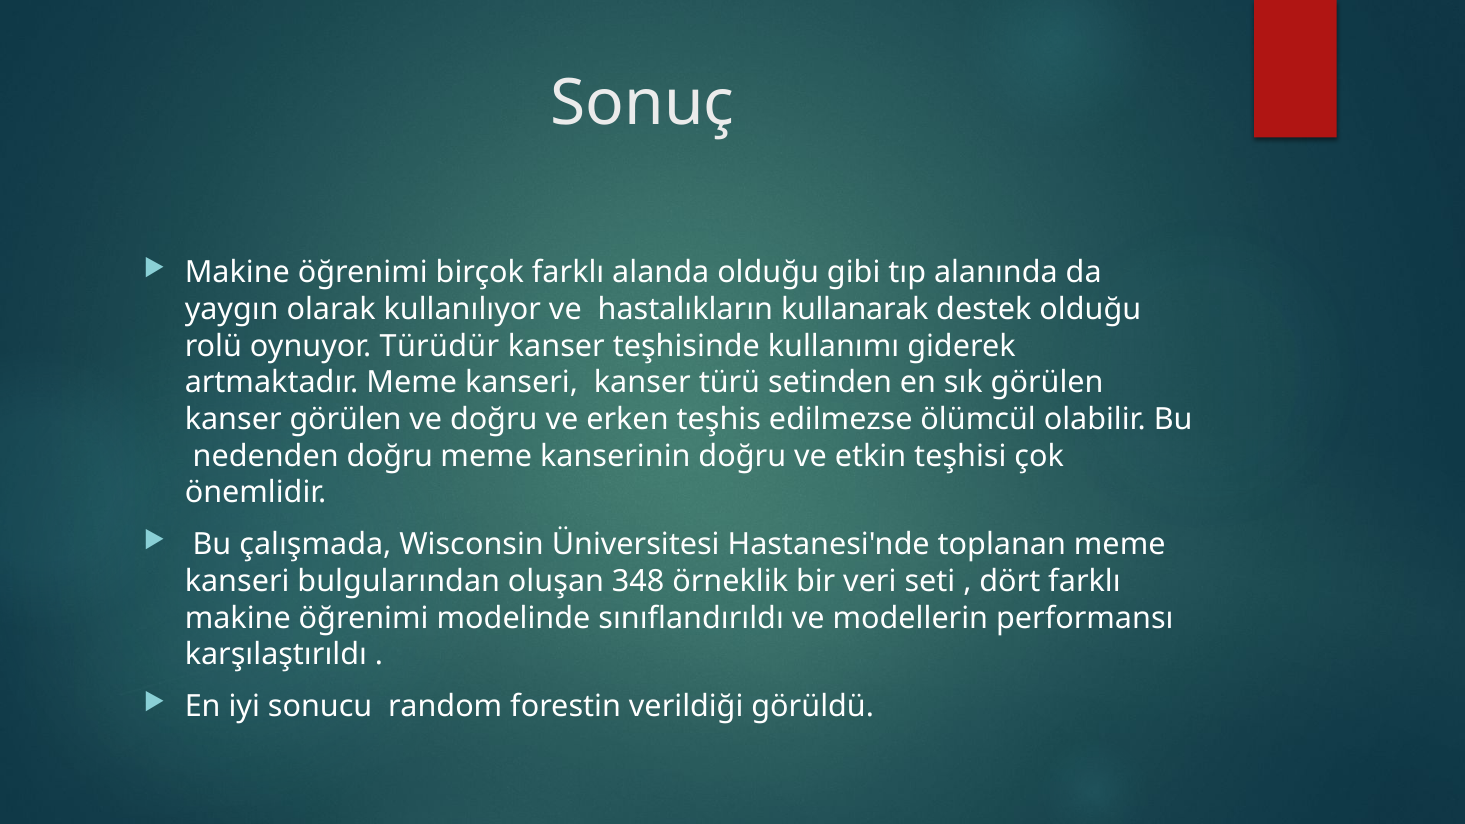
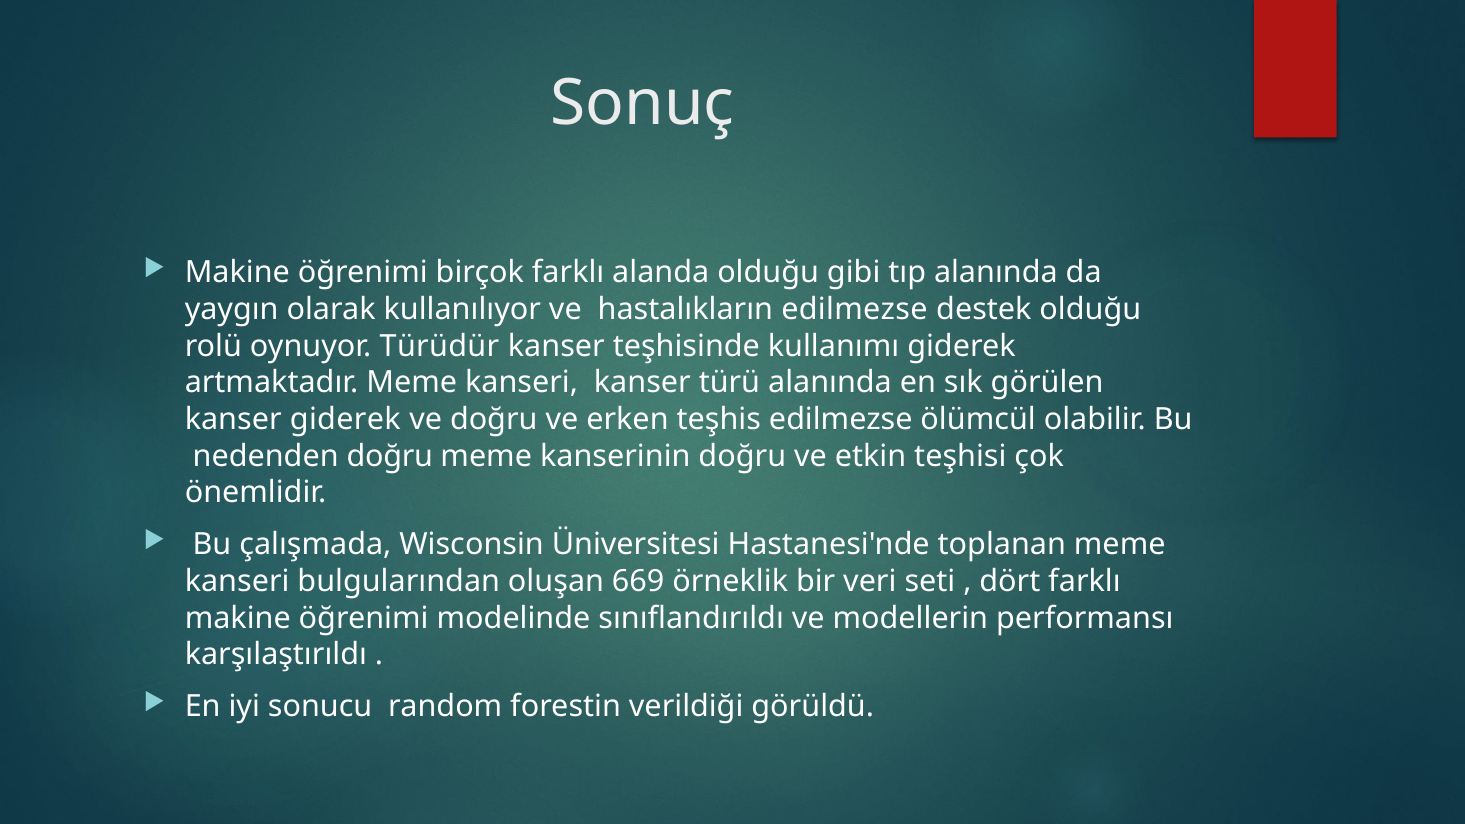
hastalıkların kullanarak: kullanarak -> edilmezse
türü setinden: setinden -> alanında
kanser görülen: görülen -> giderek
348: 348 -> 669
